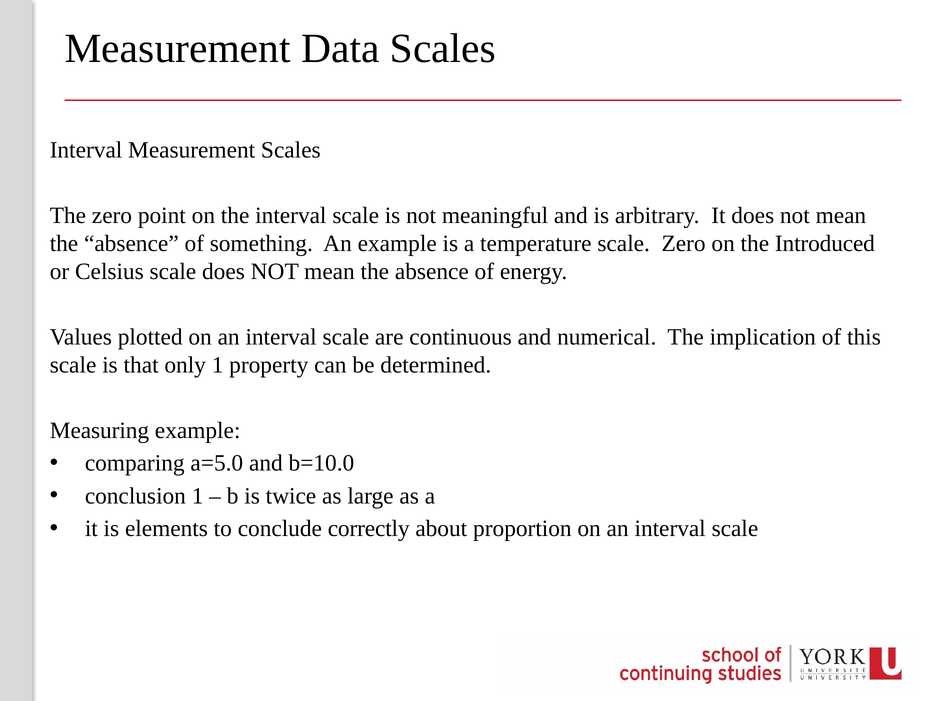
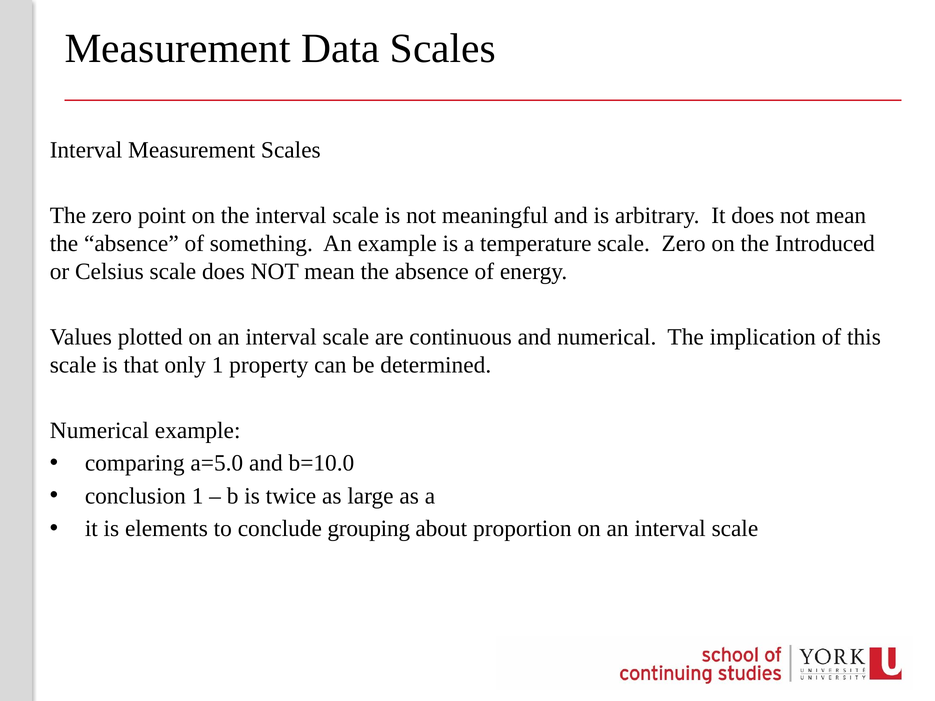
Measuring at (99, 431): Measuring -> Numerical
correctly: correctly -> grouping
